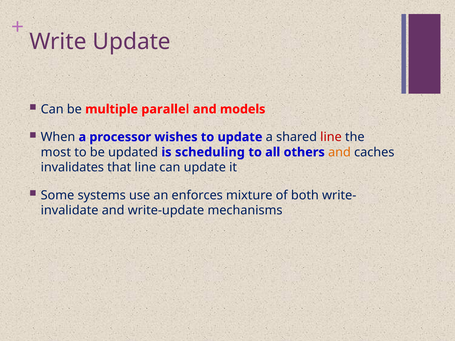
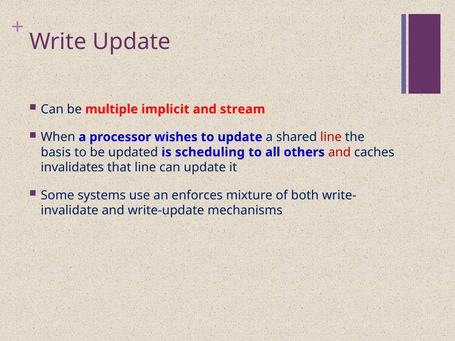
parallel: parallel -> implicit
models: models -> stream
most: most -> basis
and at (339, 152) colour: orange -> red
